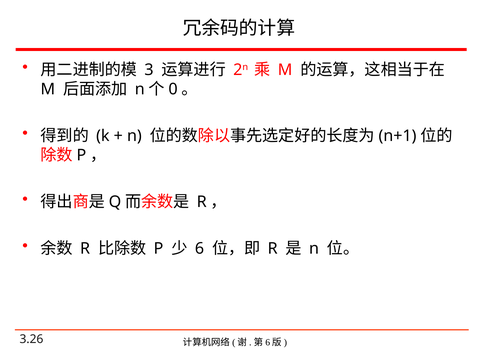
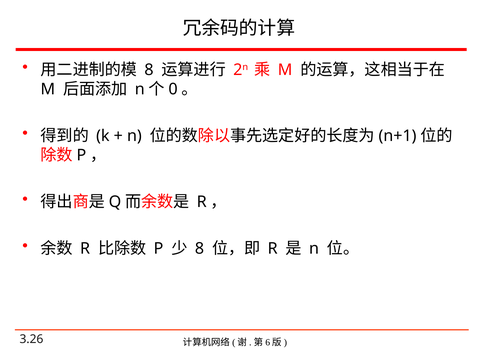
3 at (149, 70): 3 -> 8
6 at (199, 248): 6 -> 8
